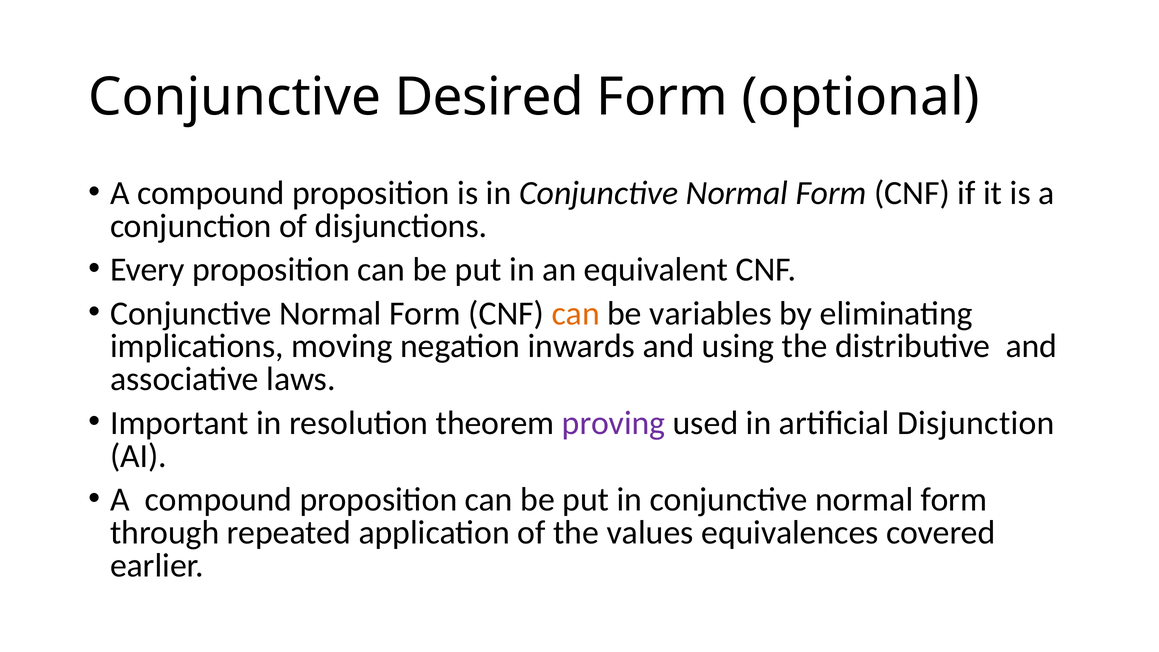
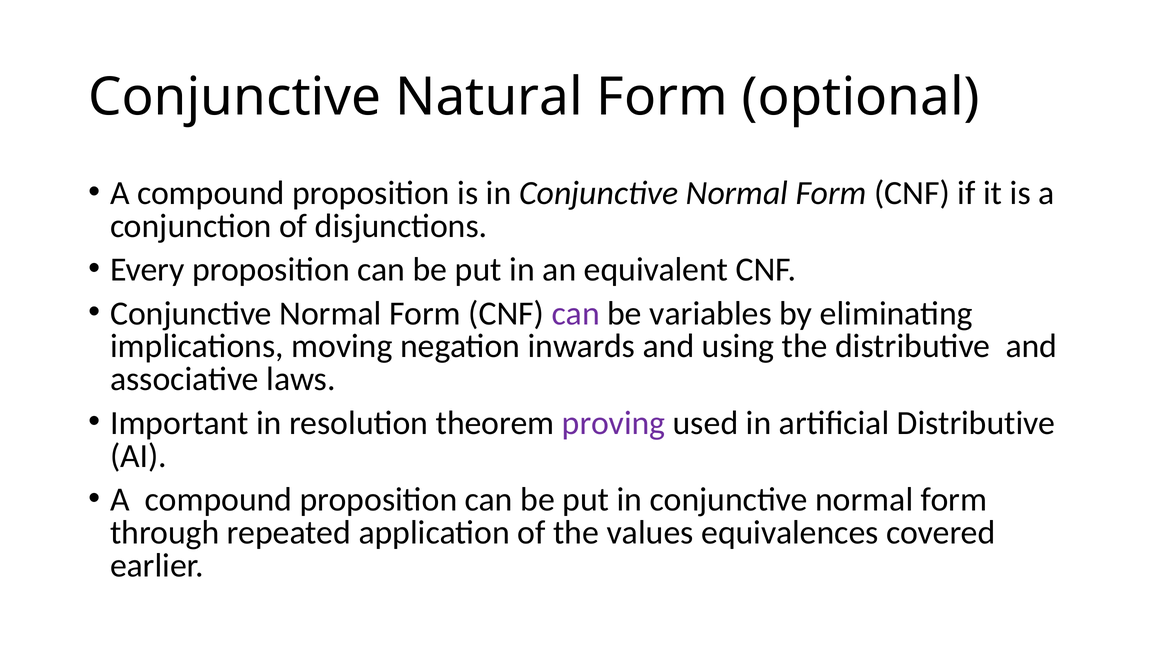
Desired: Desired -> Natural
can at (576, 313) colour: orange -> purple
artificial Disjunction: Disjunction -> Distributive
